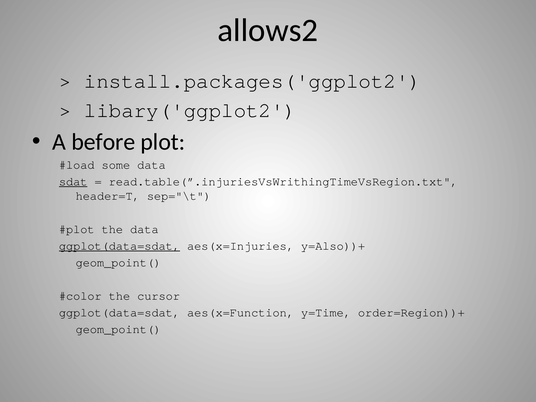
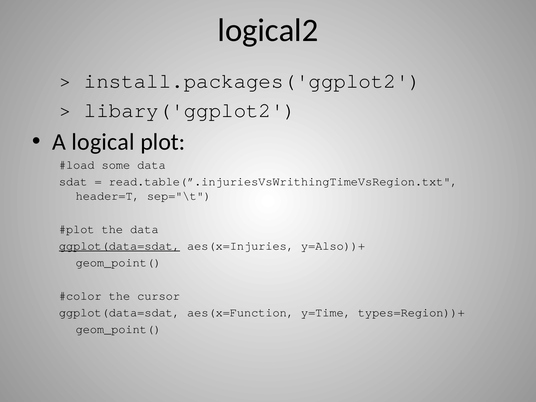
allows2: allows2 -> logical2
before: before -> logical
sdat underline: present -> none
order=Region))+: order=Region))+ -> types=Region))+
